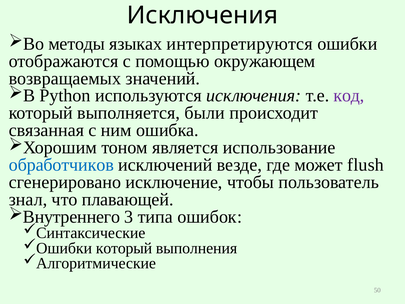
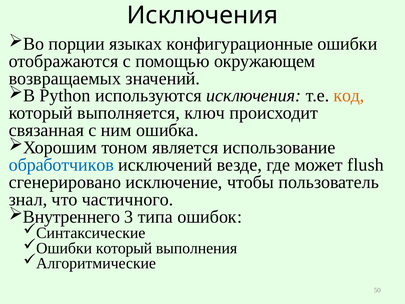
методы: методы -> порции
интерпретируются: интерпретируются -> конфигурационные
код colour: purple -> orange
были: были -> ключ
плавающей: плавающей -> частичного
